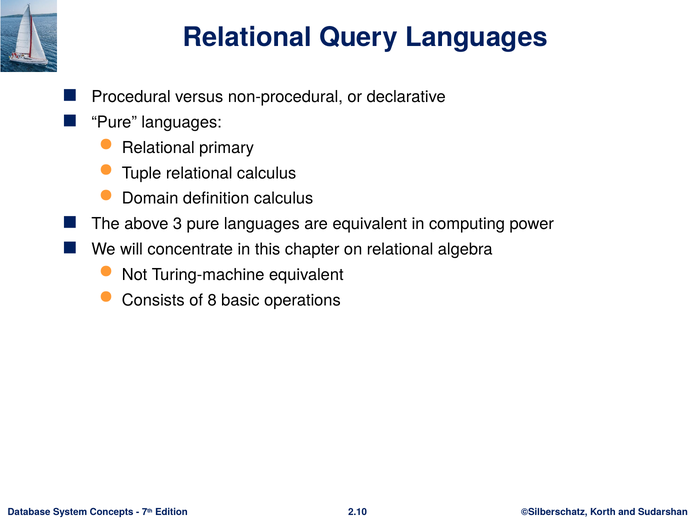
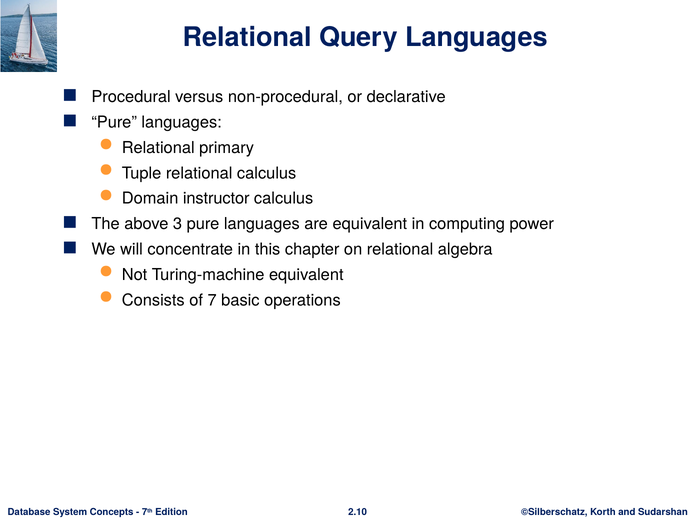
definition: definition -> instructor
8: 8 -> 7
